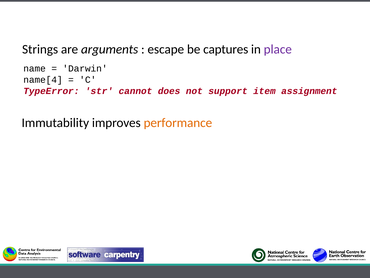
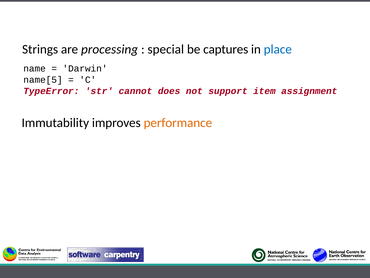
arguments: arguments -> processing
escape: escape -> special
place colour: purple -> blue
name[4: name[4 -> name[5
